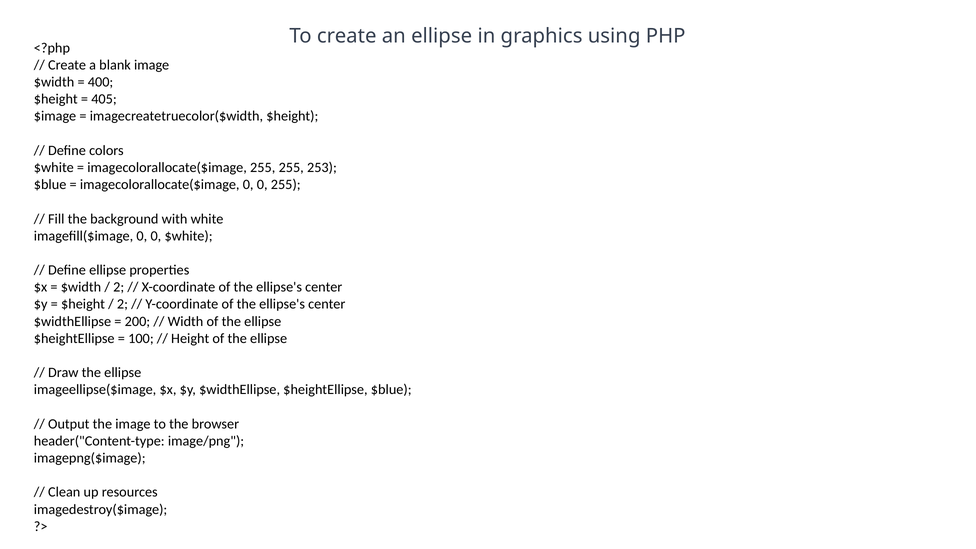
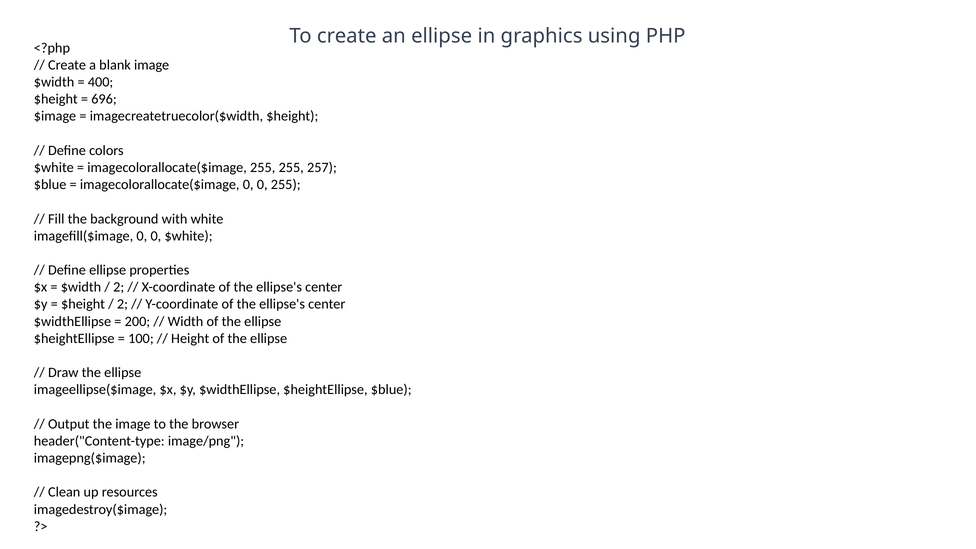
405: 405 -> 696
253: 253 -> 257
